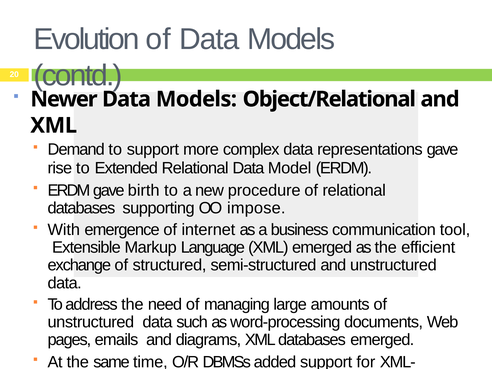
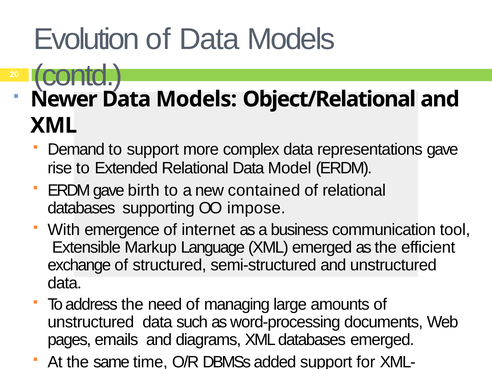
procedure: procedure -> contained
